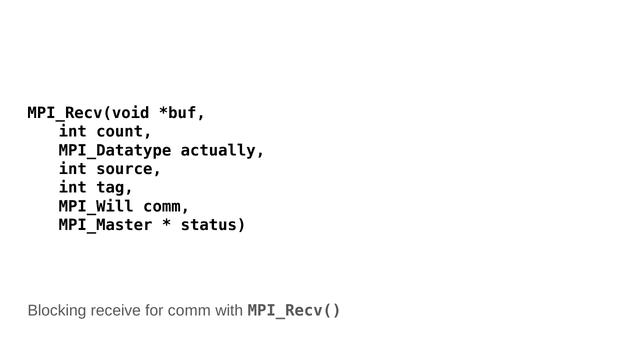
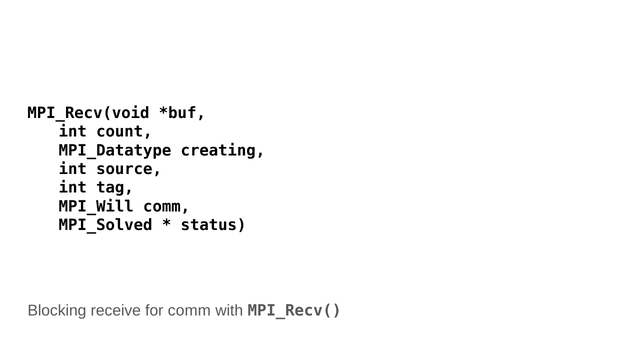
actually: actually -> creating
MPI_Master: MPI_Master -> MPI_Solved
